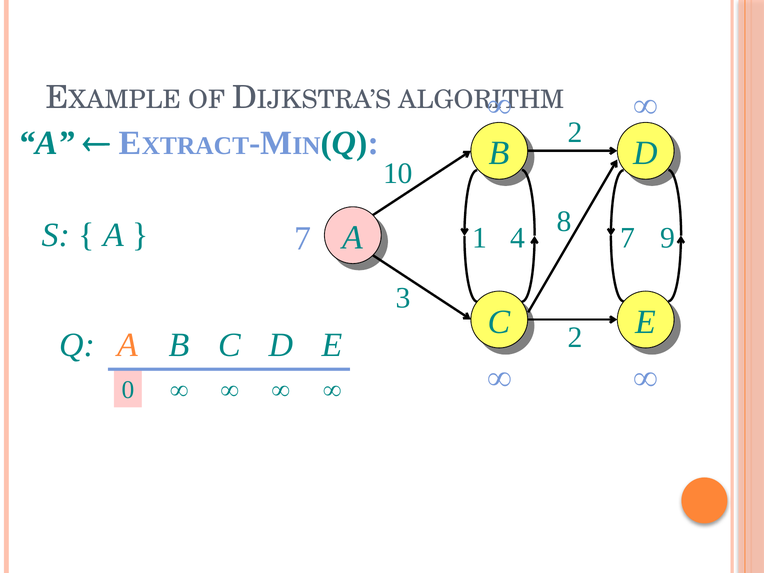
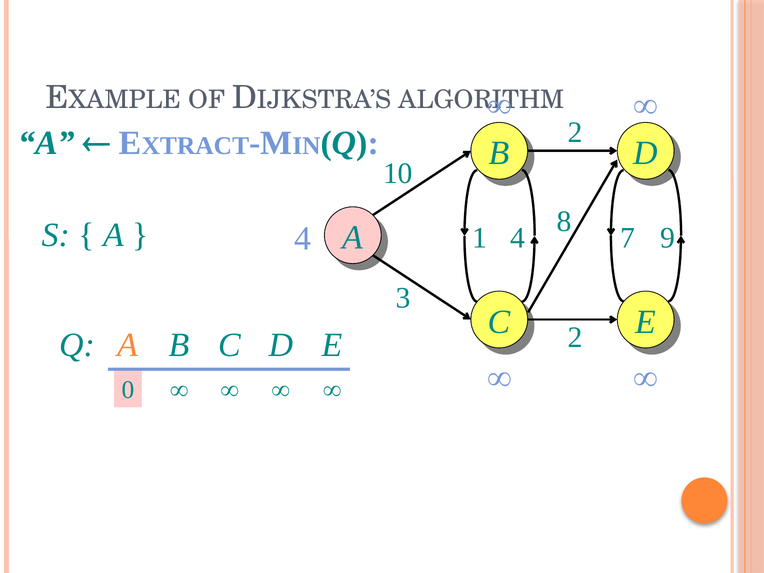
7 at (303, 239): 7 -> 4
